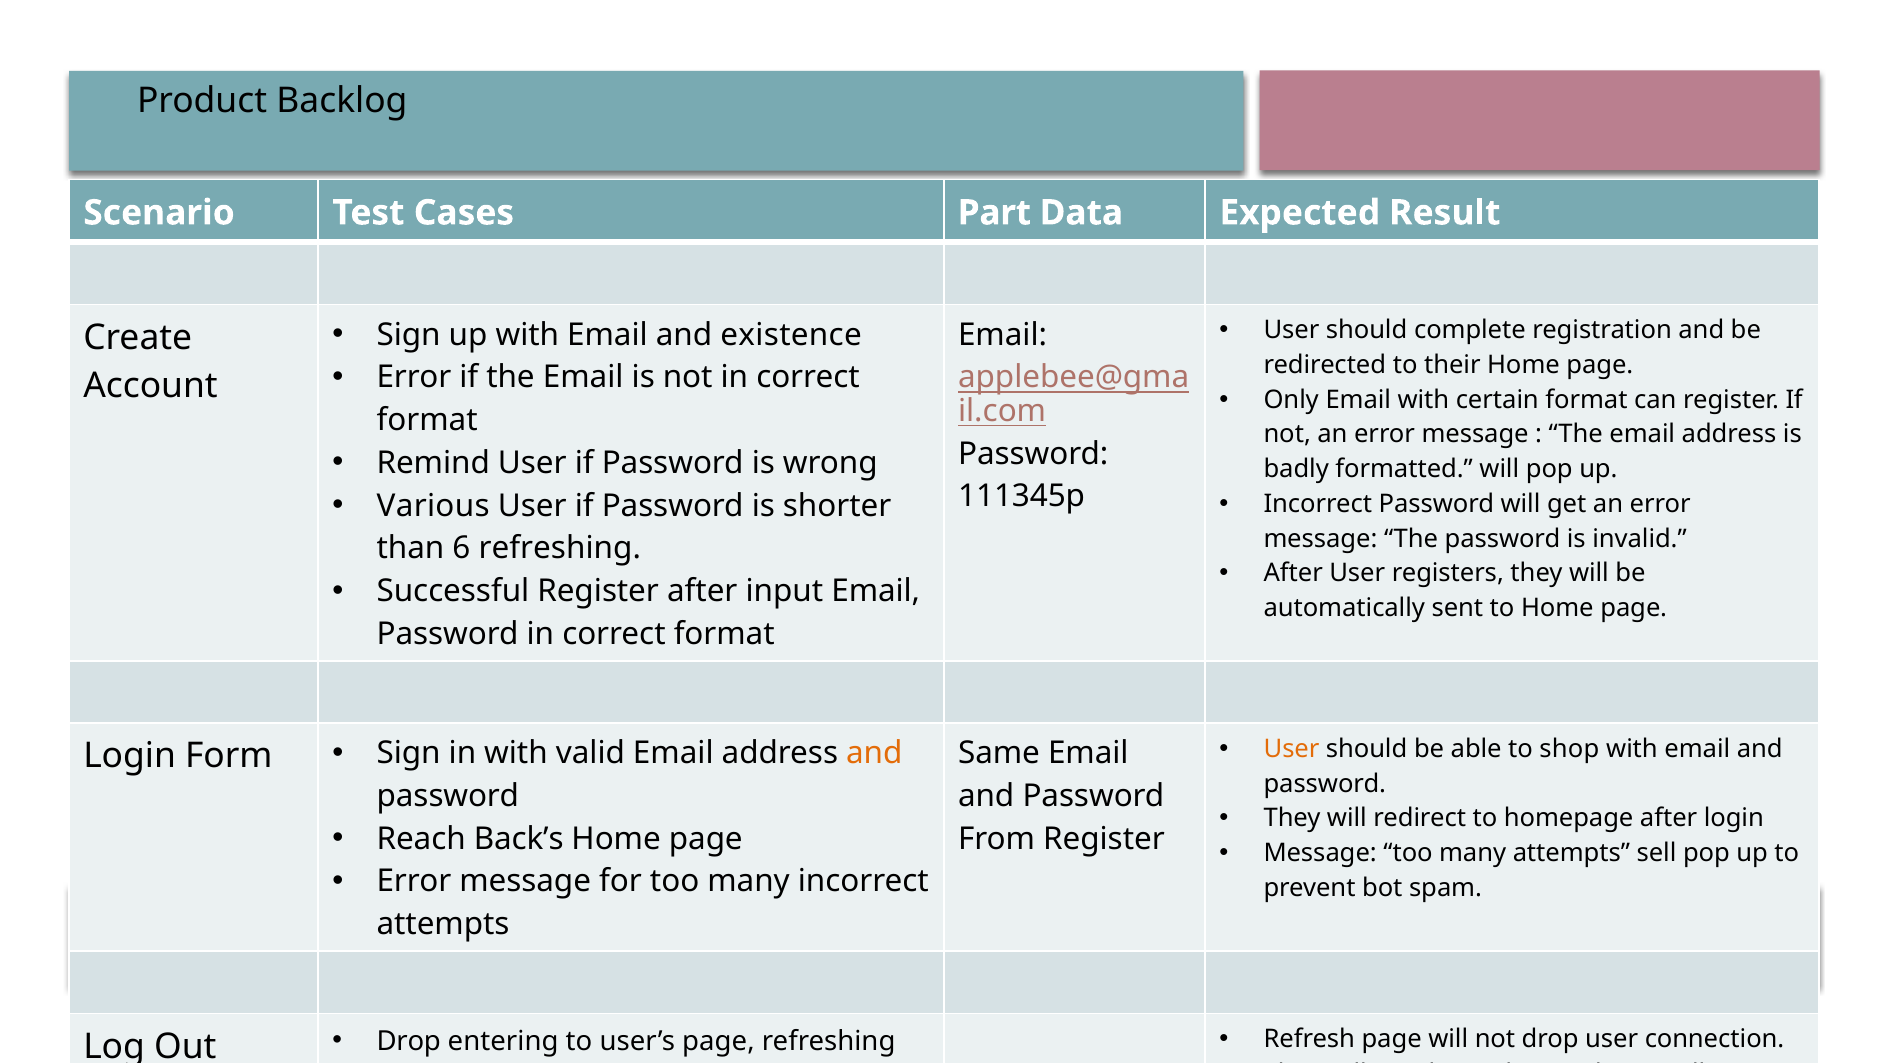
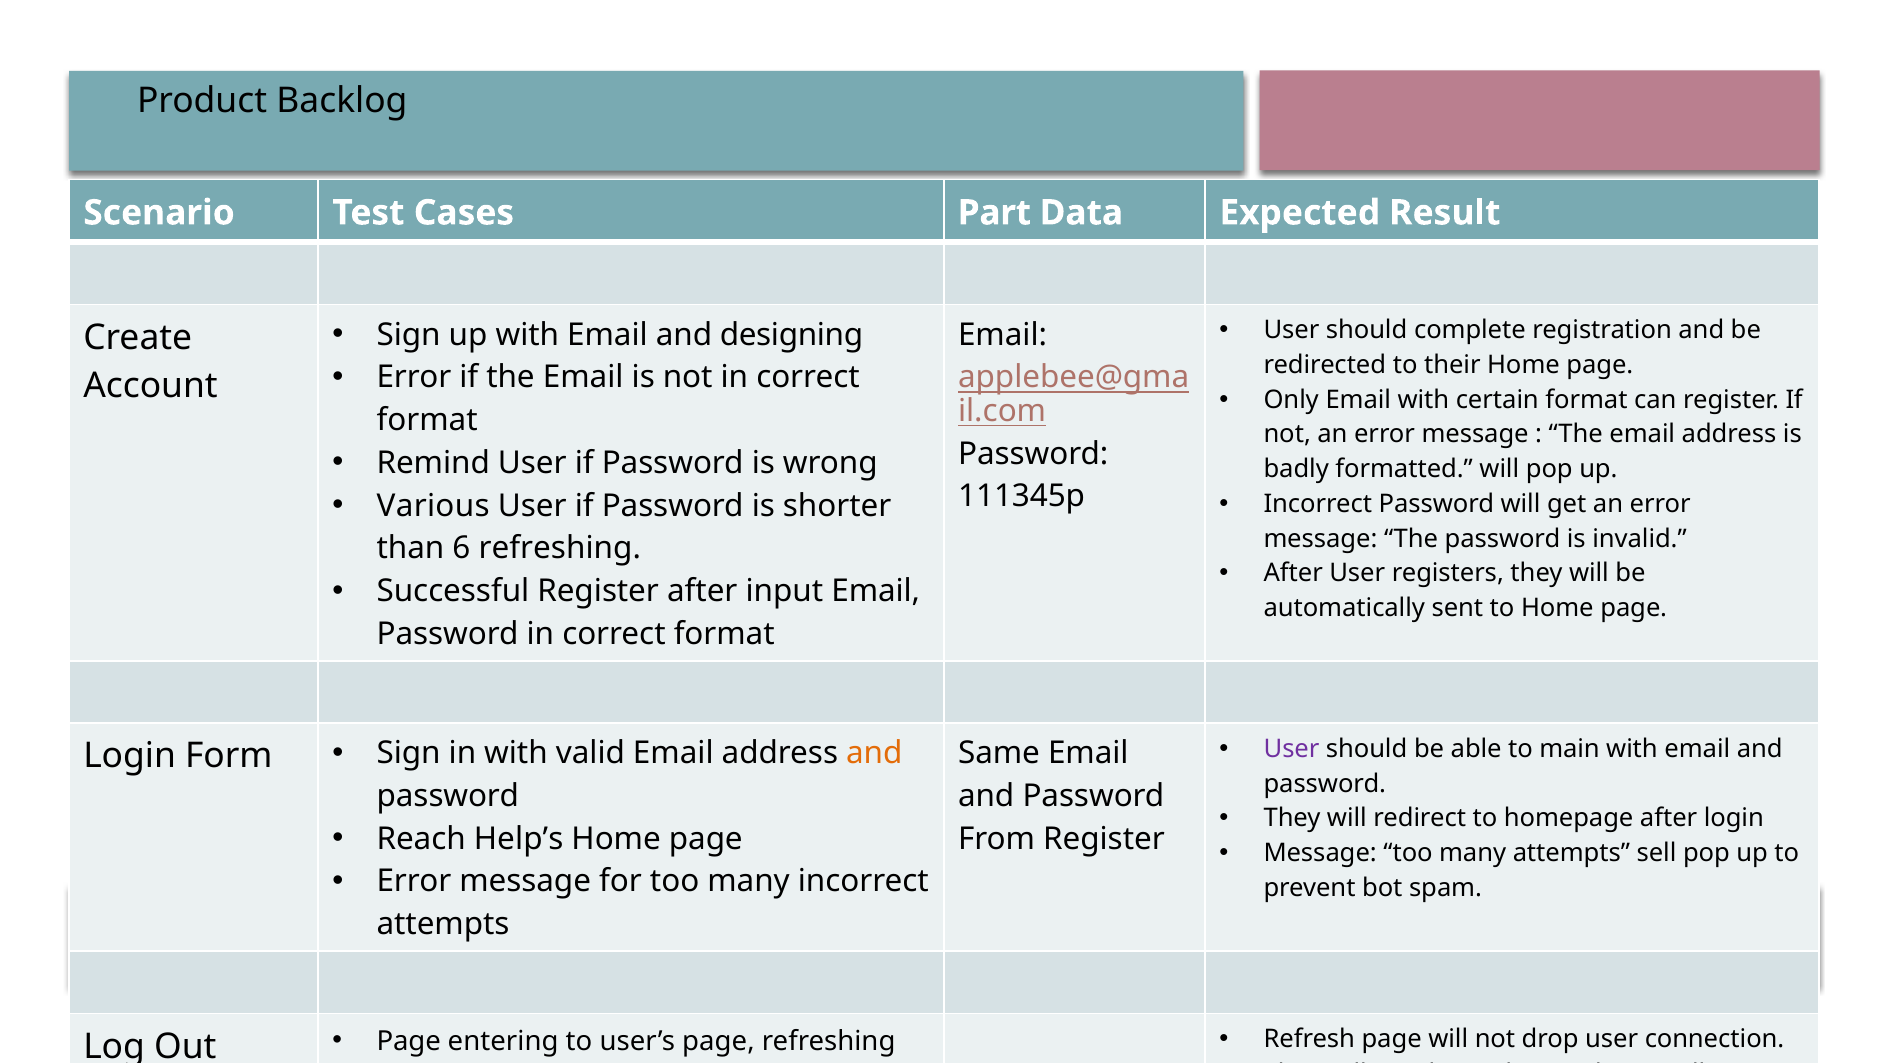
existence: existence -> designing
User at (1292, 749) colour: orange -> purple
shop: shop -> main
Back’s: Back’s -> Help’s
Drop at (409, 1041): Drop -> Page
